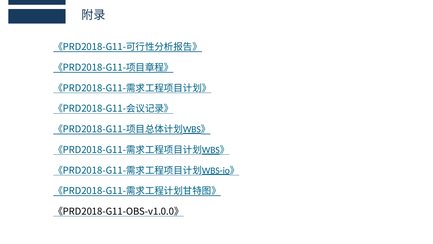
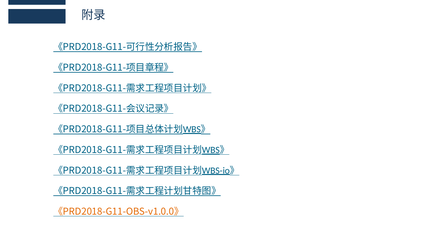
《PRD2018-G11-OBS-v1.0.0》 colour: black -> orange
